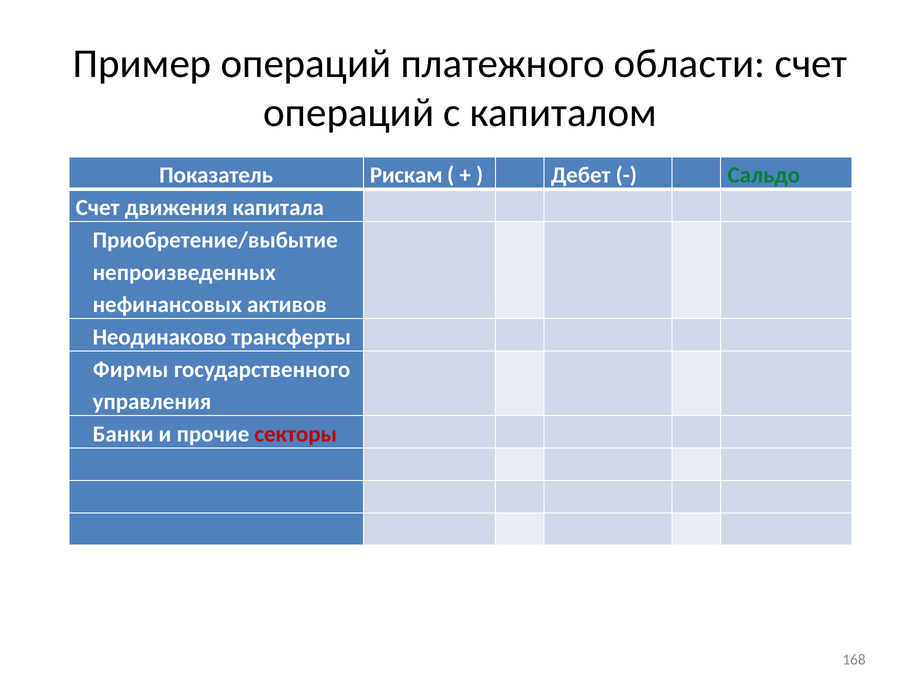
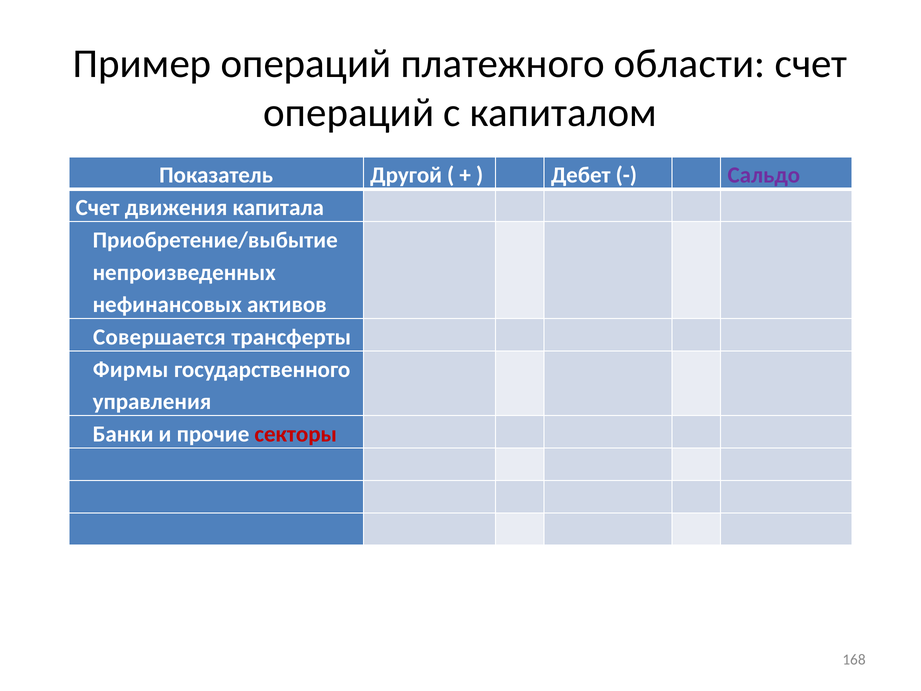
Рискам: Рискам -> Другой
Сальдо colour: green -> purple
Неодинаково: Неодинаково -> Совершается
